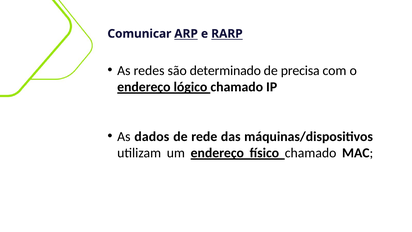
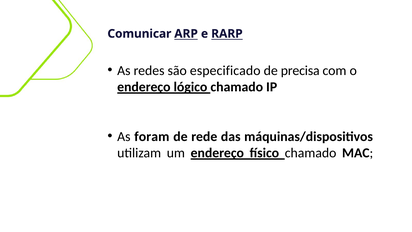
determinado: determinado -> especificado
dados: dados -> foram
